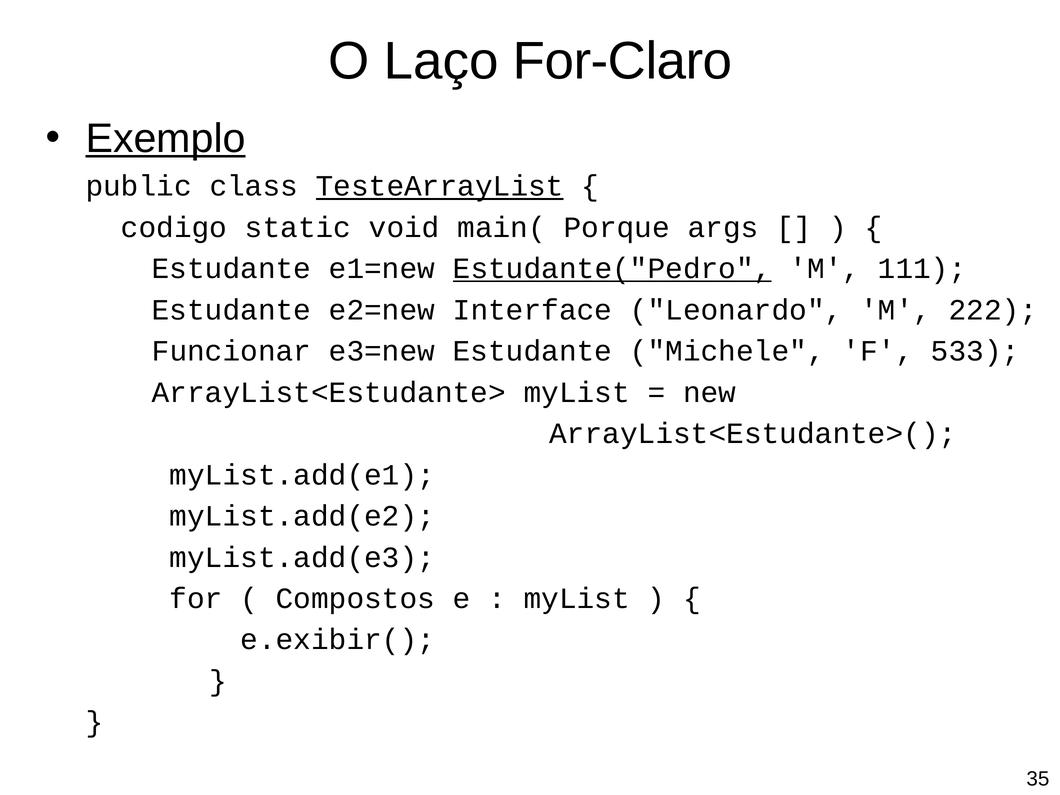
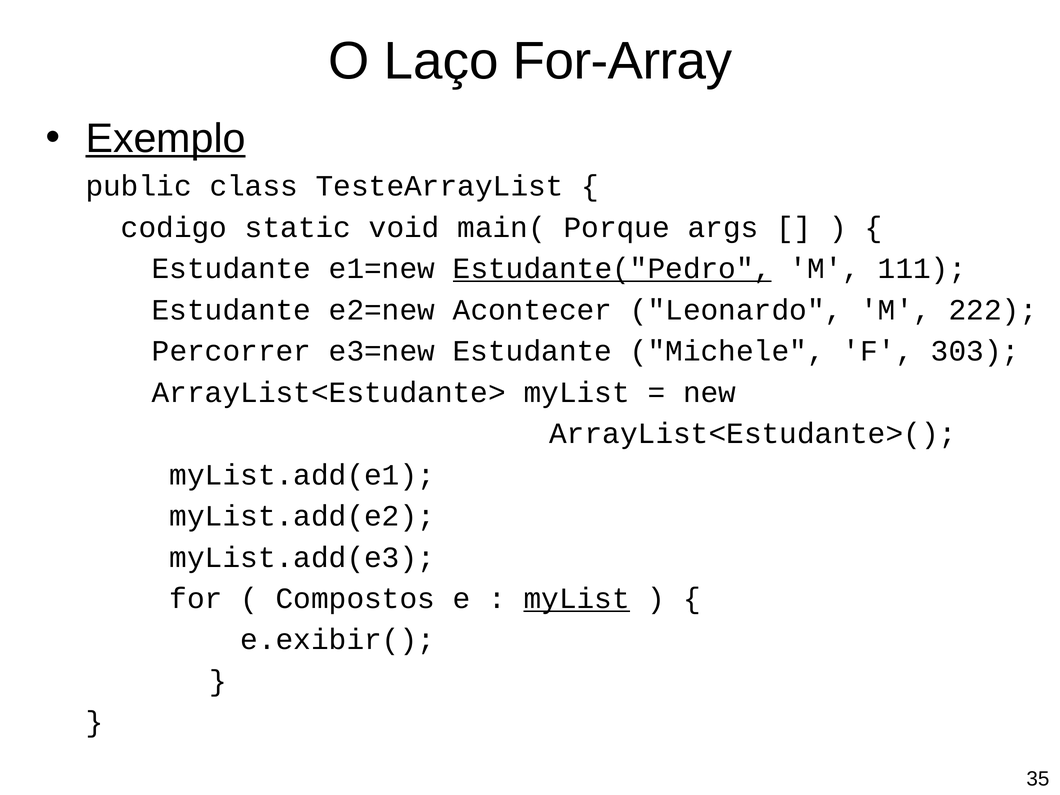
For-Claro: For-Claro -> For-Array
TesteArrayList underline: present -> none
Interface: Interface -> Acontecer
Funcionar: Funcionar -> Percorrer
533: 533 -> 303
myList at (577, 599) underline: none -> present
